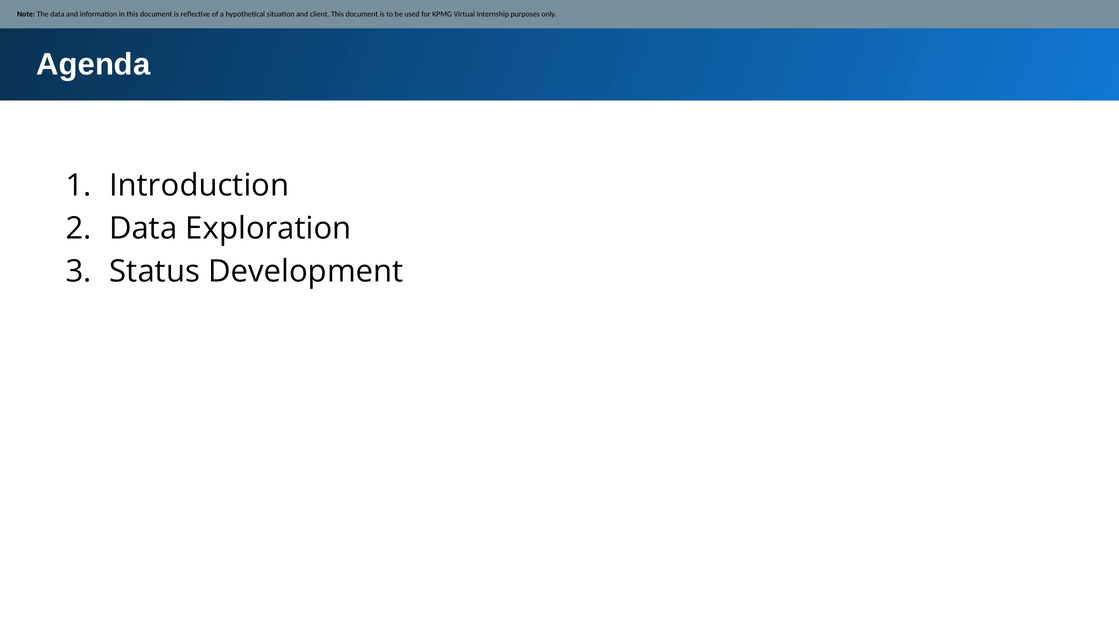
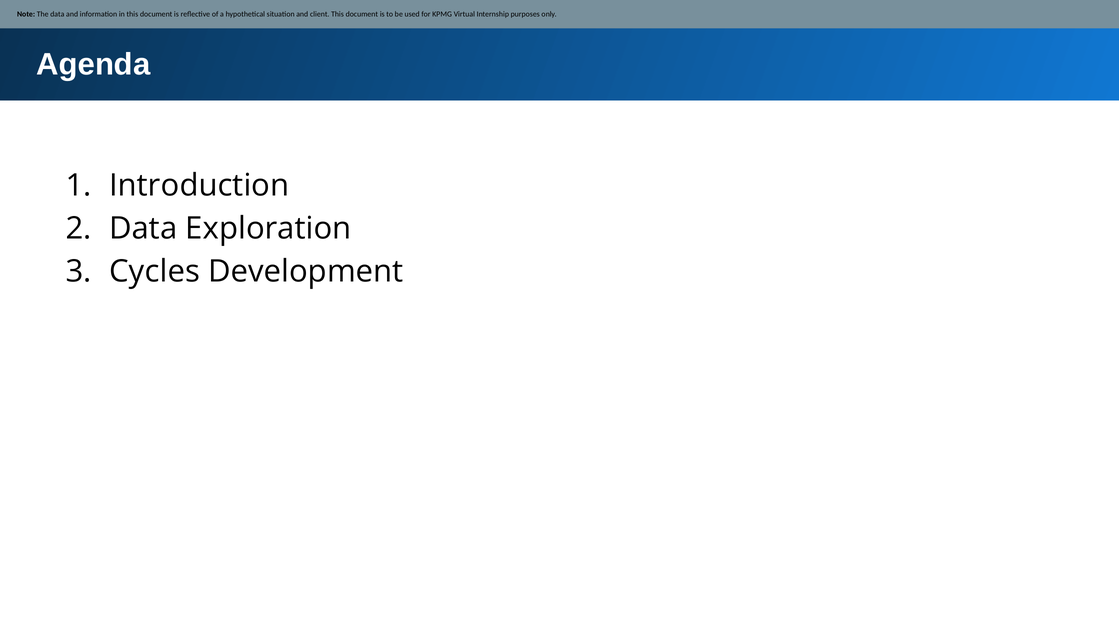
Status: Status -> Cycles
